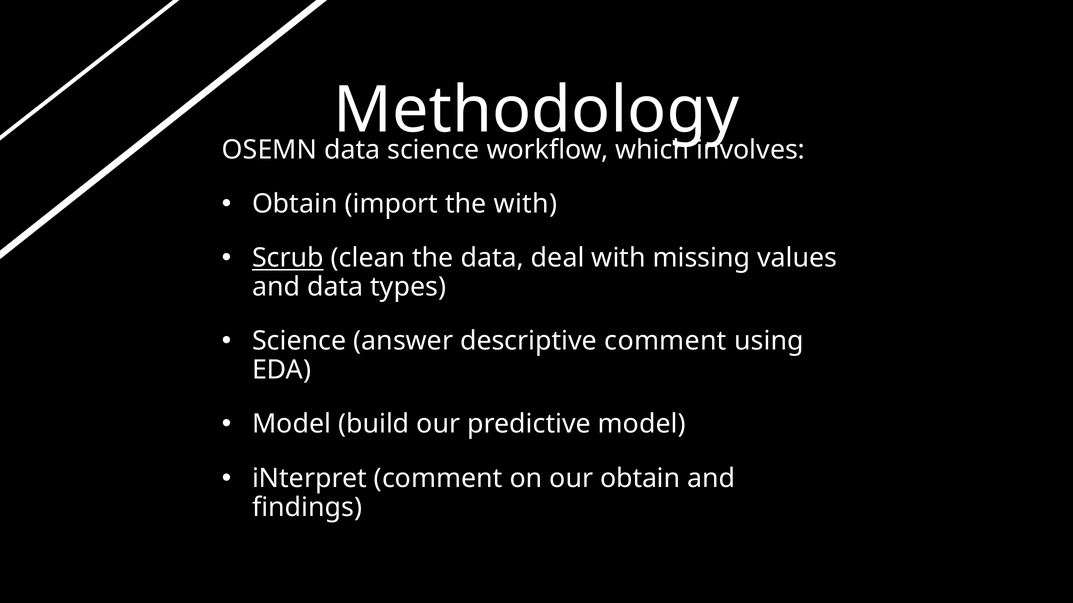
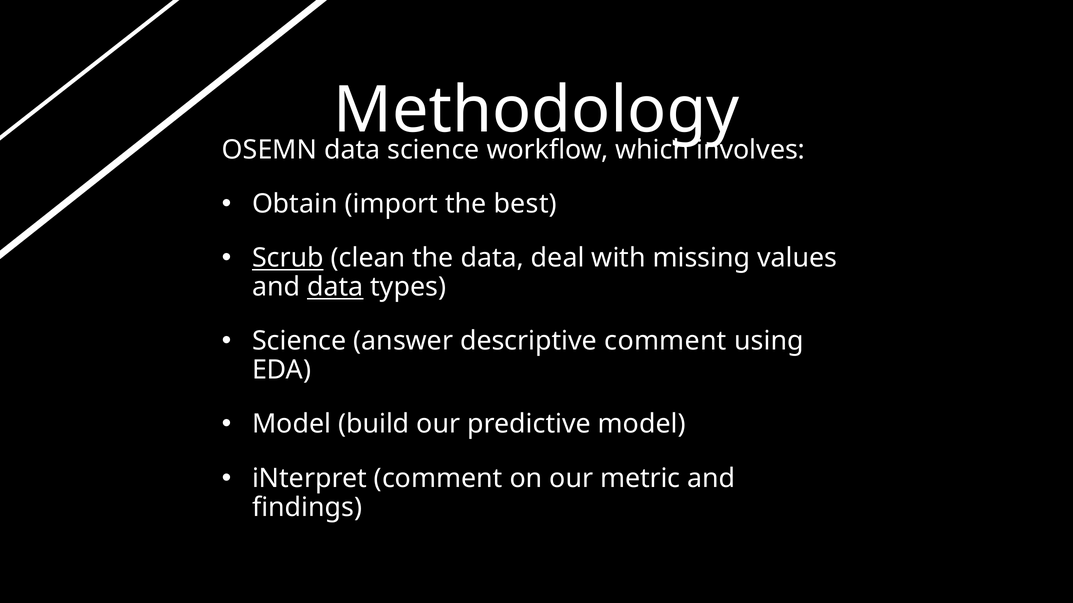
the with: with -> best
data at (335, 287) underline: none -> present
our obtain: obtain -> metric
